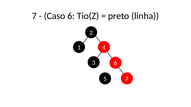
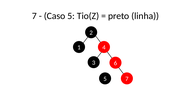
Caso 6: 6 -> 5
